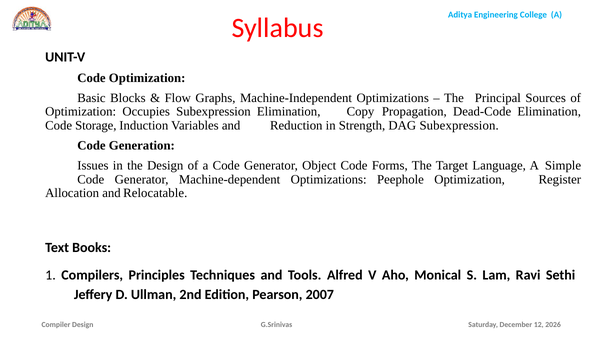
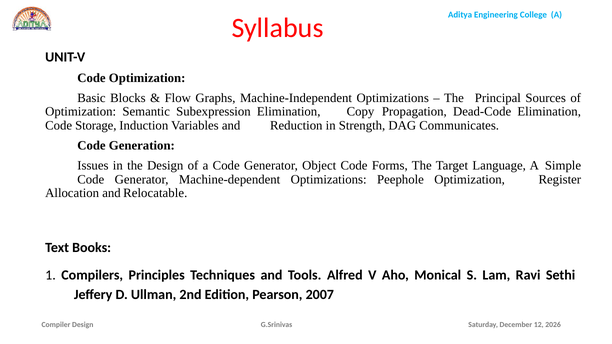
Occupies: Occupies -> Semantic
DAG Subexpression: Subexpression -> Communicates
